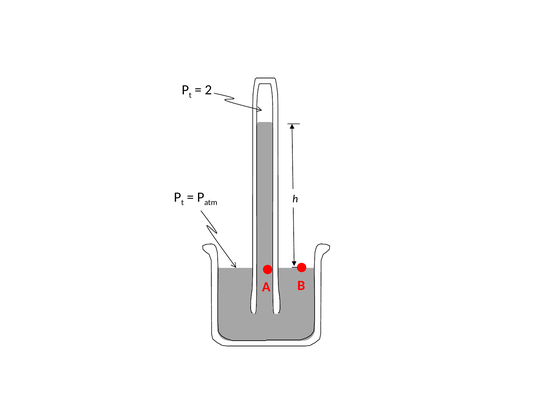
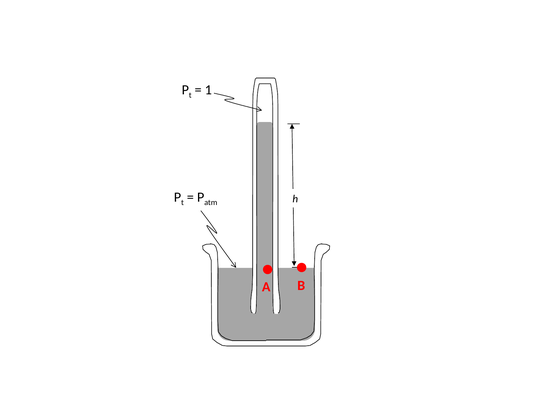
2: 2 -> 1
